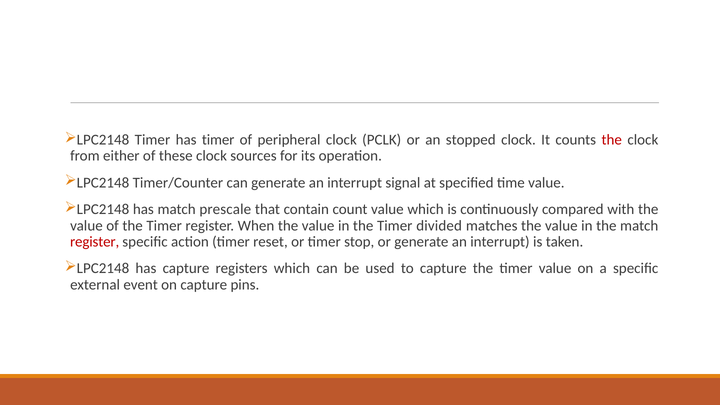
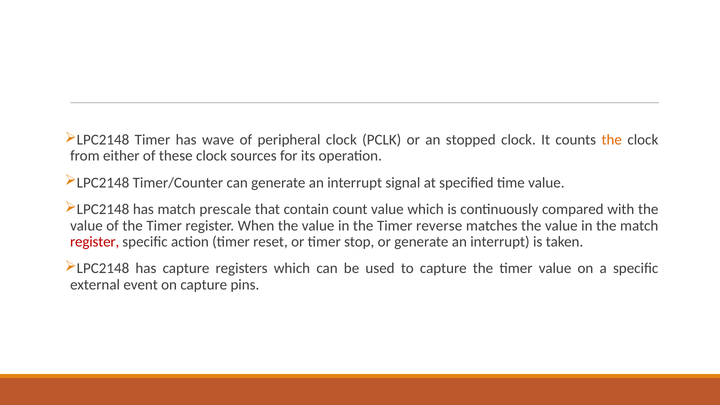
has timer: timer -> wave
the at (612, 140) colour: red -> orange
divided: divided -> reverse
